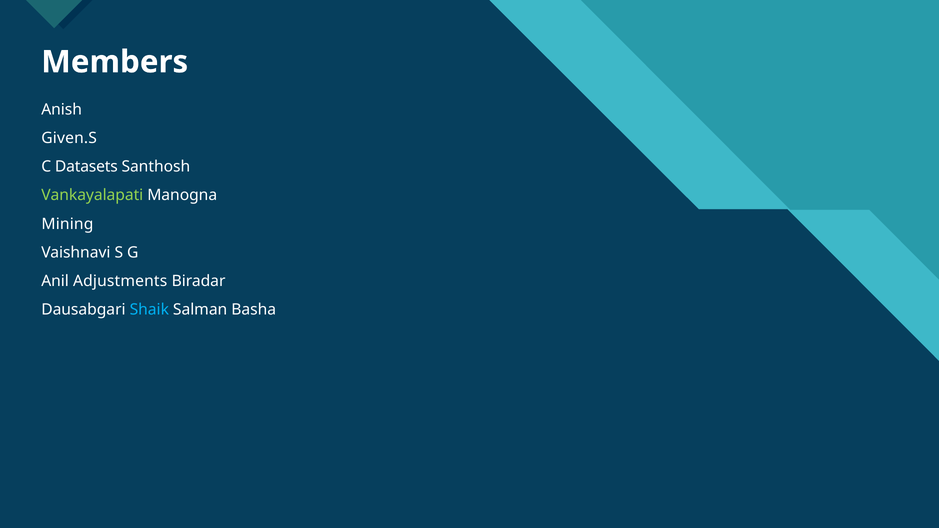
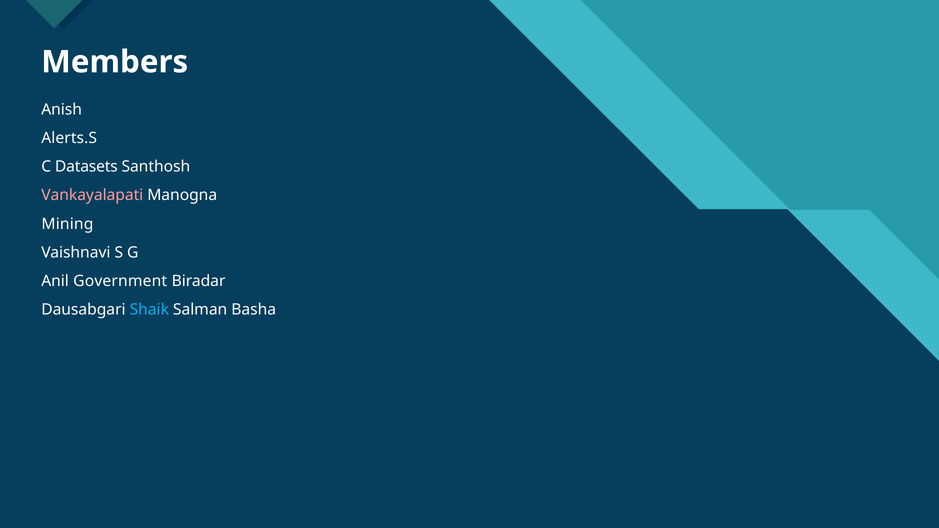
Given.S: Given.S -> Alerts.S
Vankayalapati colour: light green -> pink
Adjustments: Adjustments -> Government
